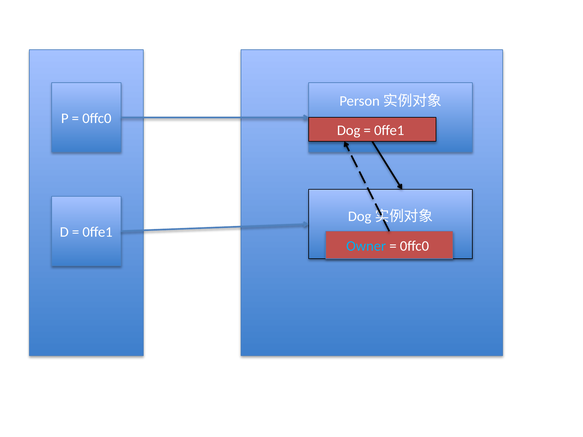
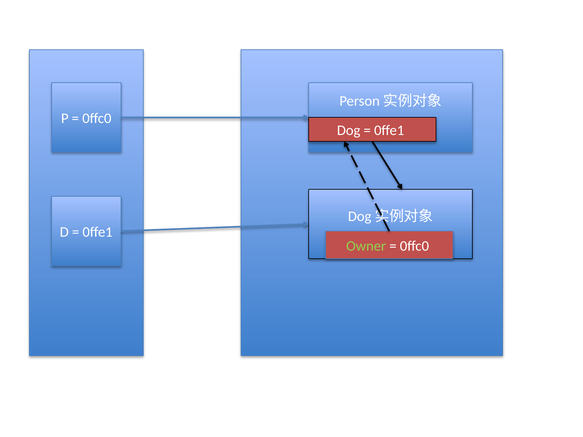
Owner colour: light blue -> light green
